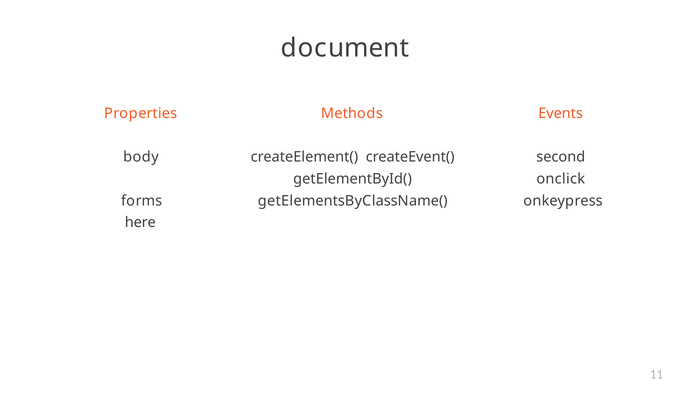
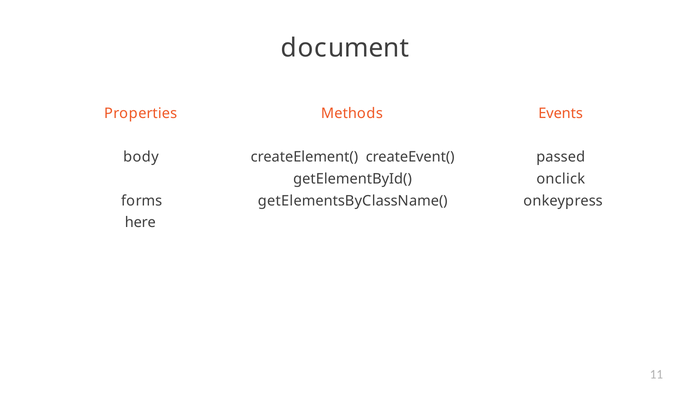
second: second -> passed
